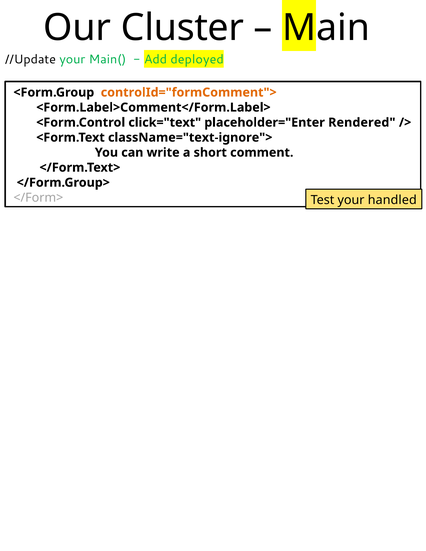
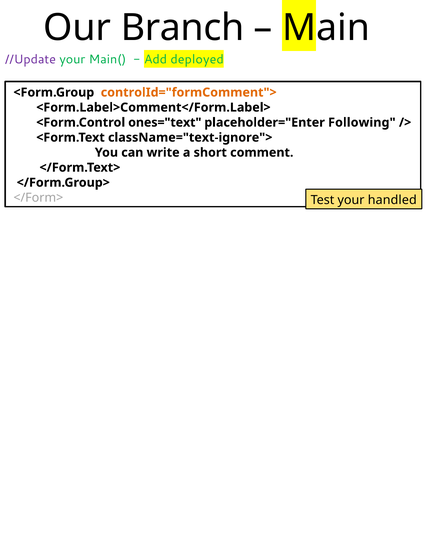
Cluster: Cluster -> Branch
//Update colour: black -> purple
click="text: click="text -> ones="text
Rendered: Rendered -> Following
